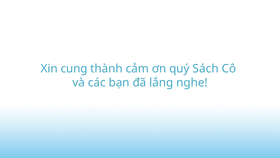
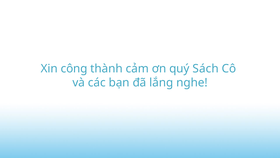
cung: cung -> công
